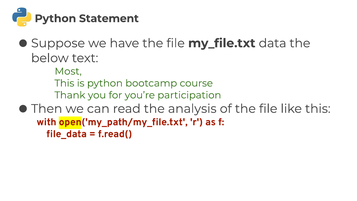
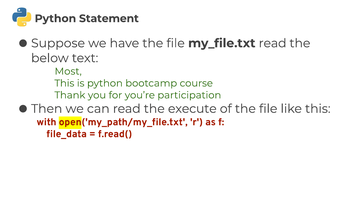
my_file.txt data: data -> read
analysis: analysis -> execute
